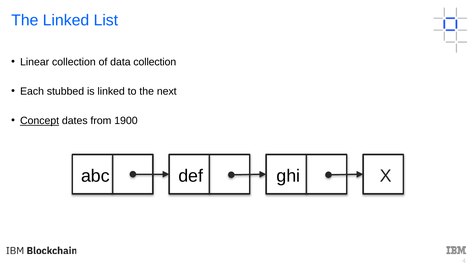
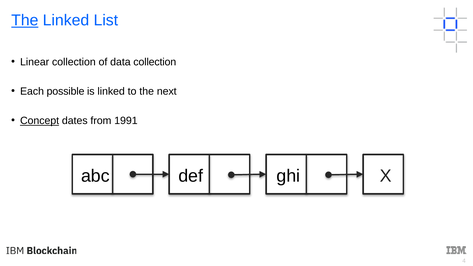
The at (25, 20) underline: none -> present
stubbed: stubbed -> possible
1900: 1900 -> 1991
